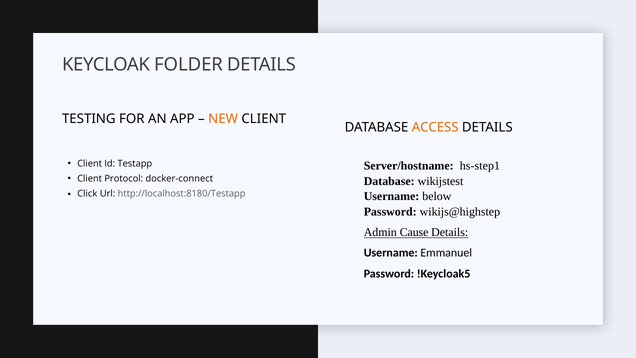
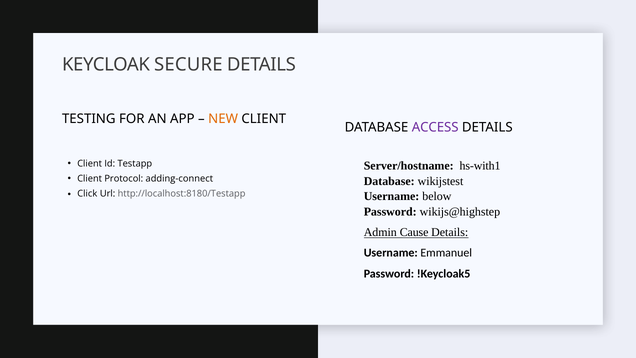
FOLDER: FOLDER -> SECURE
ACCESS colour: orange -> purple
hs-step1: hs-step1 -> hs-with1
docker-connect: docker-connect -> adding-connect
